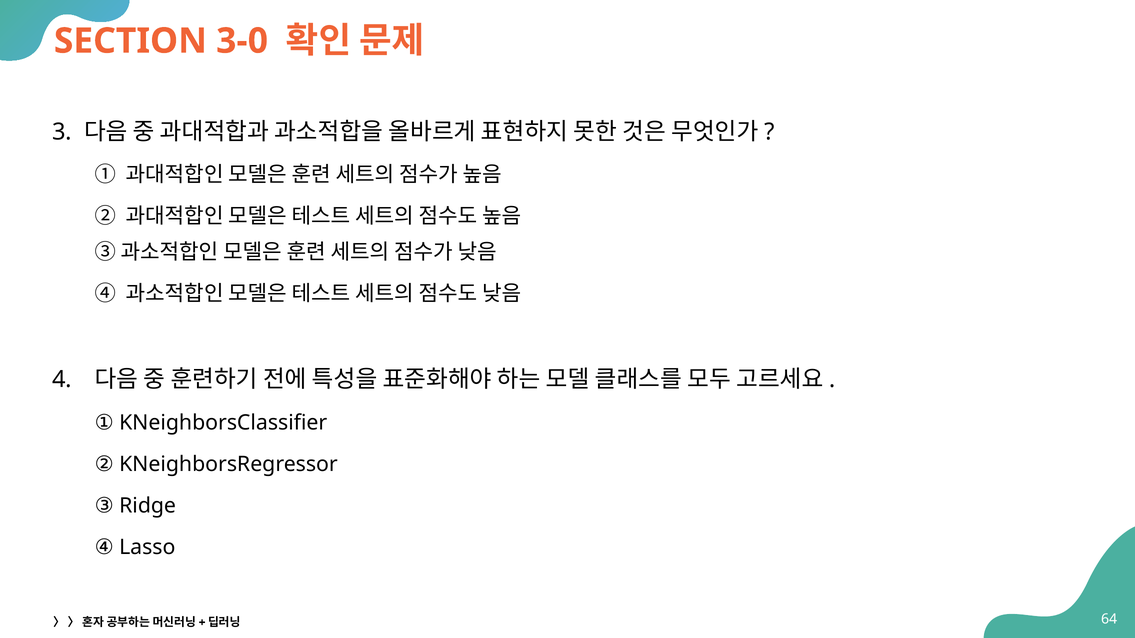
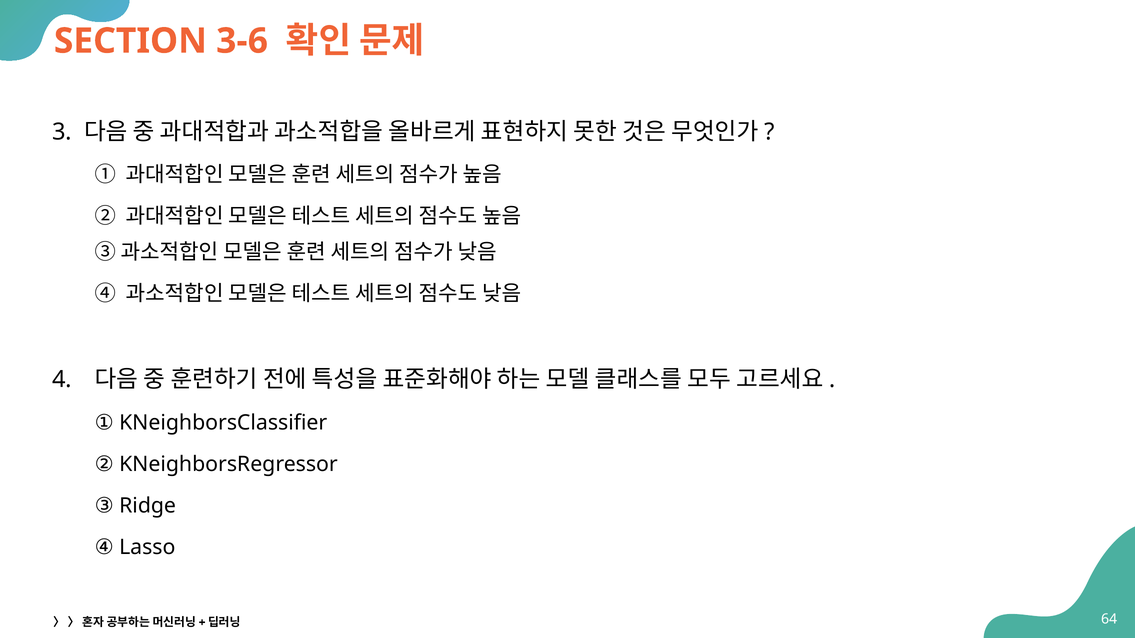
3-0: 3-0 -> 3-6
